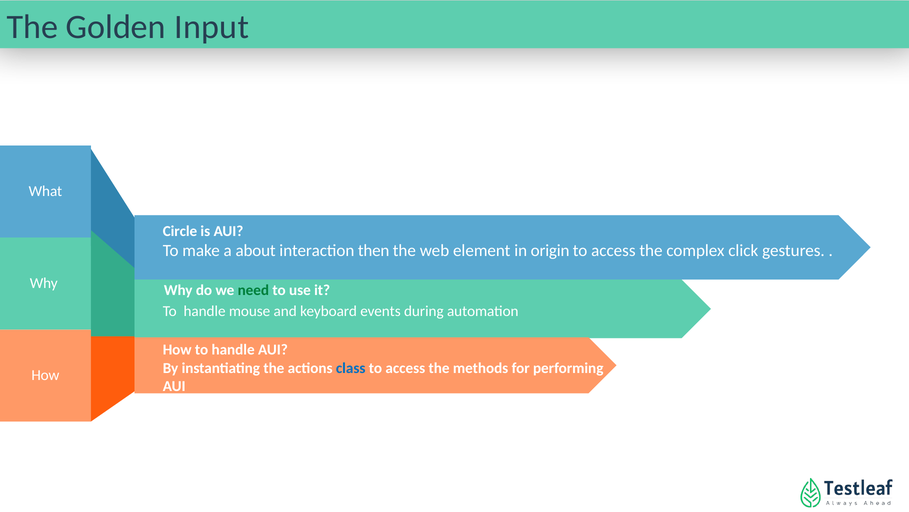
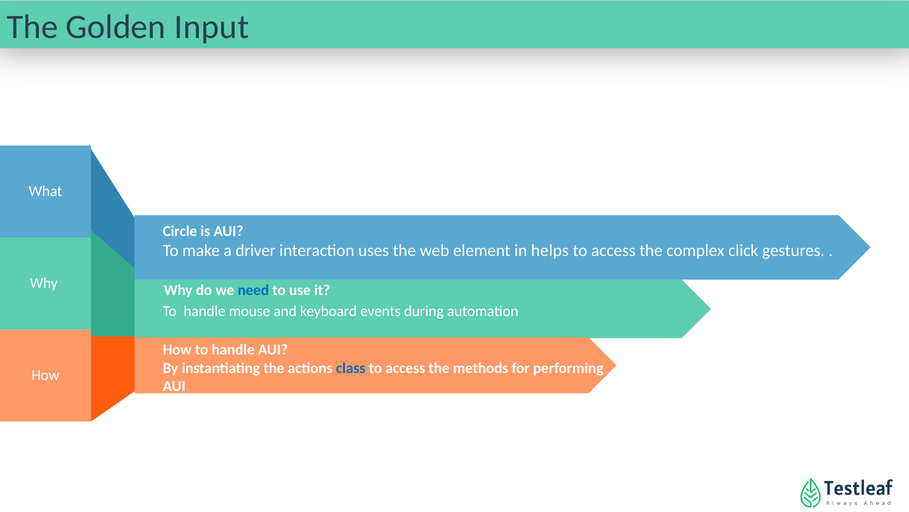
about: about -> driver
then: then -> uses
origin: origin -> helps
need colour: green -> blue
